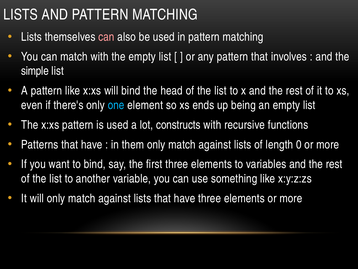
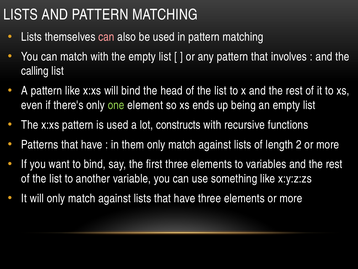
simple: simple -> calling
one colour: light blue -> light green
0: 0 -> 2
